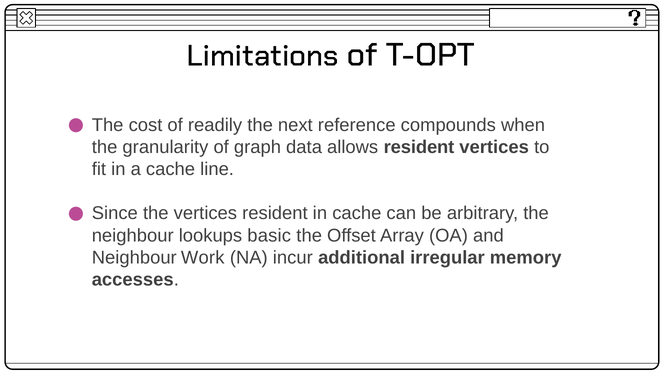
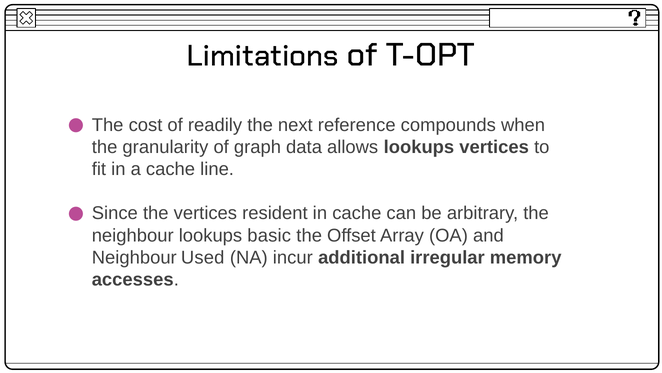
allows resident: resident -> lookups
Work: Work -> Used
